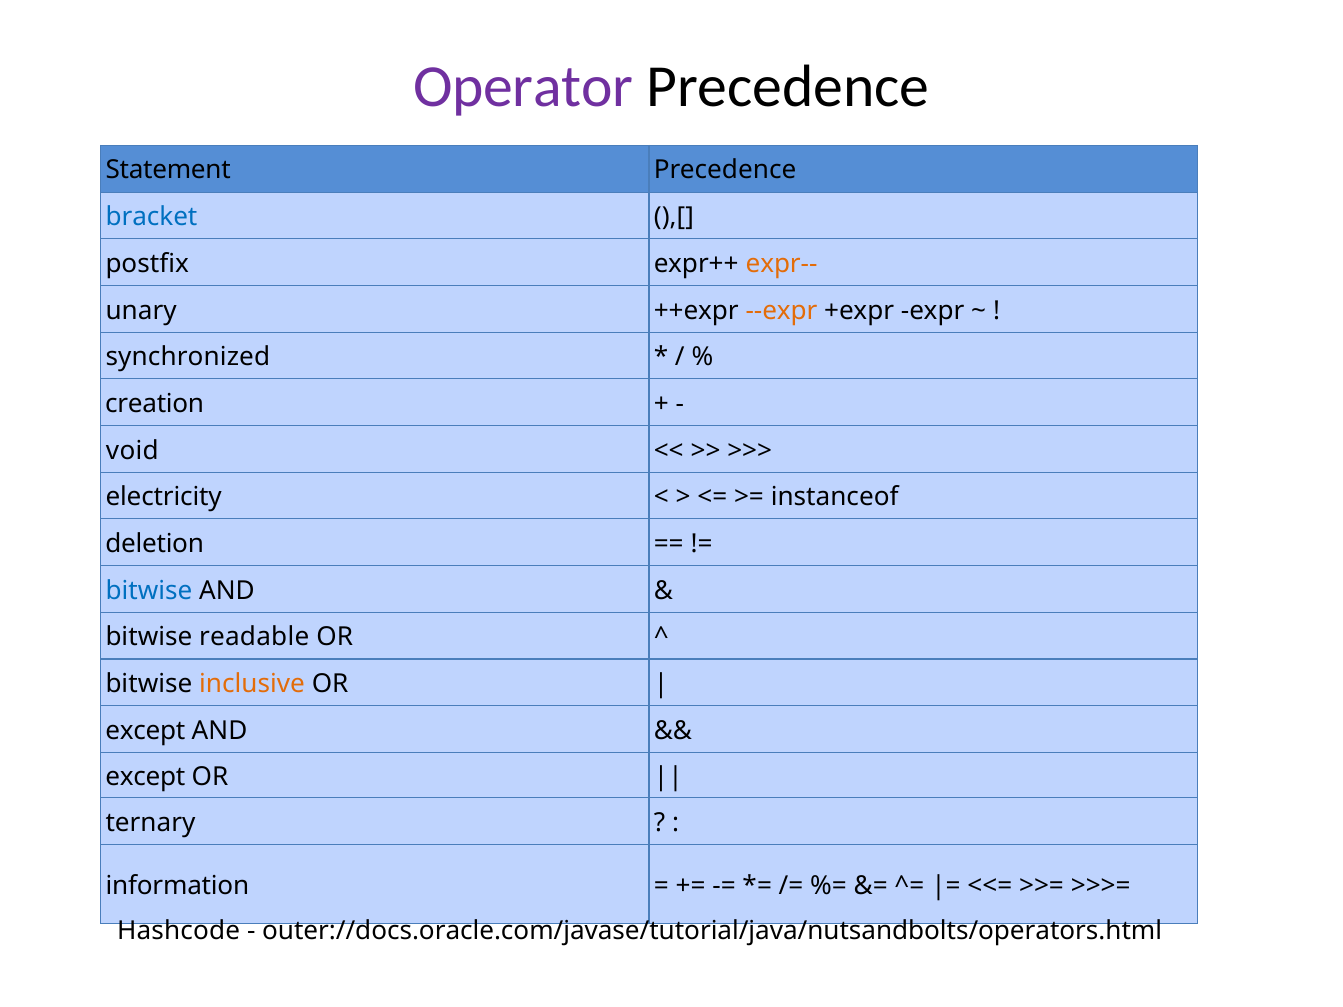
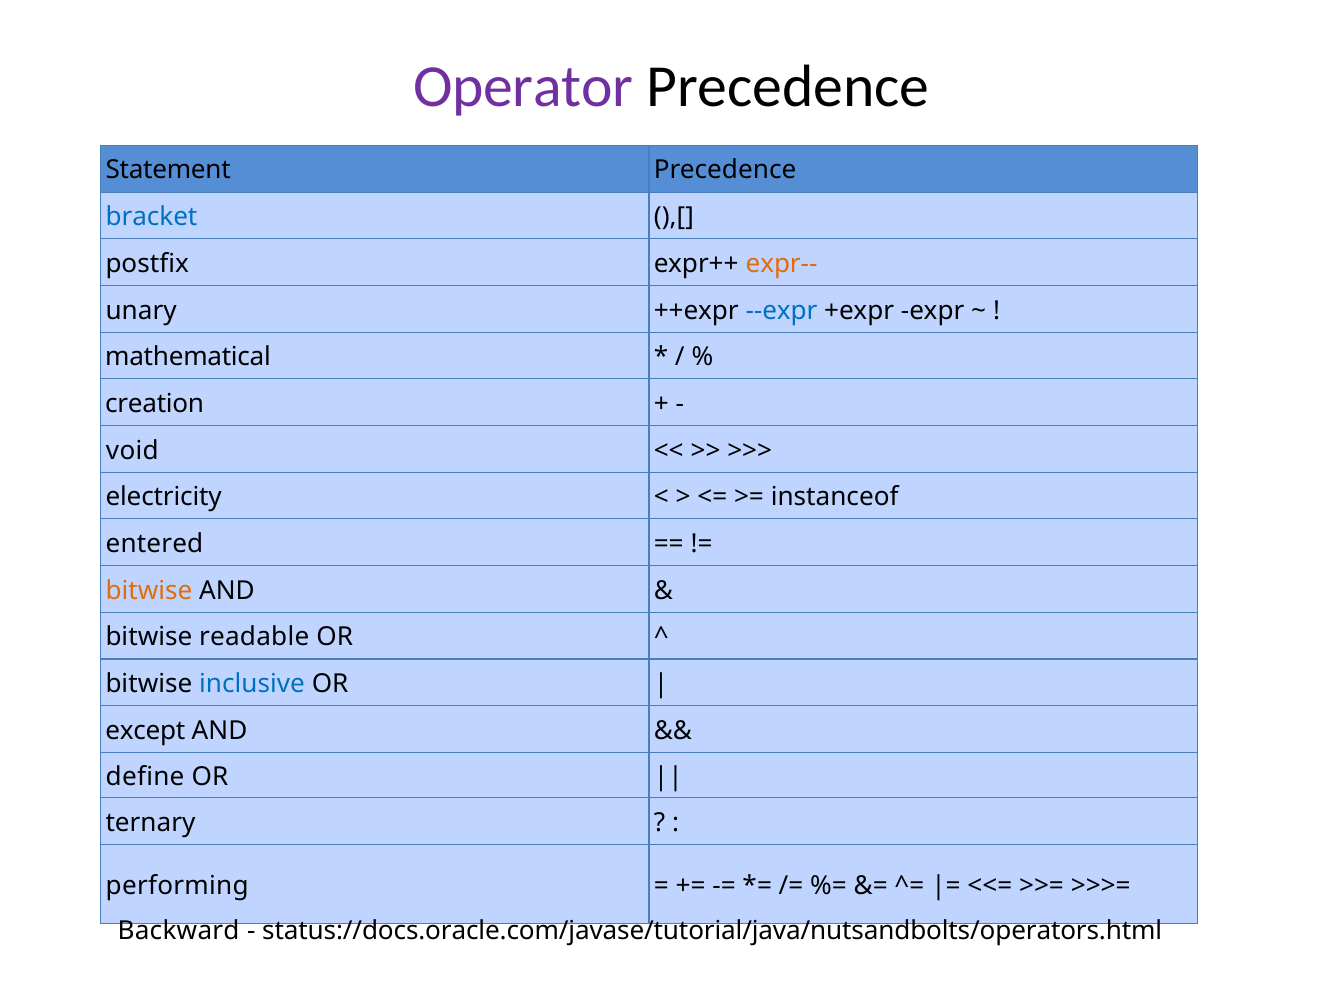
--expr colour: orange -> blue
synchronized: synchronized -> mathematical
deletion: deletion -> entered
bitwise at (149, 591) colour: blue -> orange
inclusive colour: orange -> blue
except at (145, 777): except -> define
information: information -> performing
Hashcode: Hashcode -> Backward
outer://docs.oracle.com/javase/tutorial/java/nutsandbolts/operators.html: outer://docs.oracle.com/javase/tutorial/java/nutsandbolts/operators.html -> status://docs.oracle.com/javase/tutorial/java/nutsandbolts/operators.html
